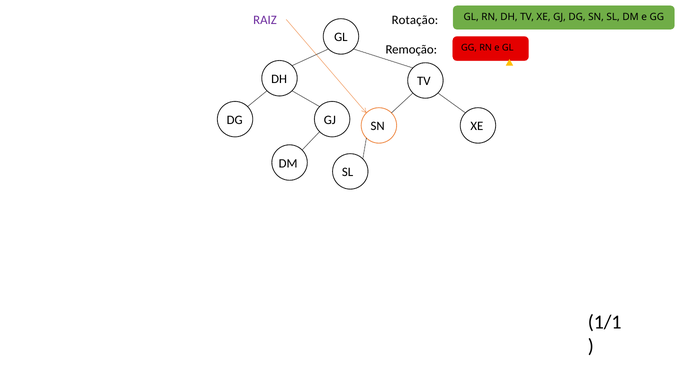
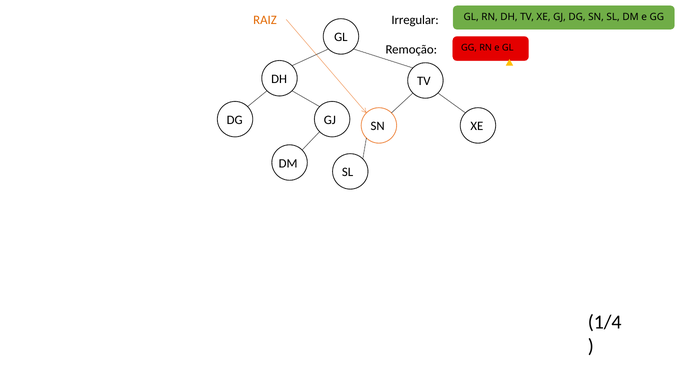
RAIZ colour: purple -> orange
Rotação: Rotação -> Irregular
1/1: 1/1 -> 1/4
